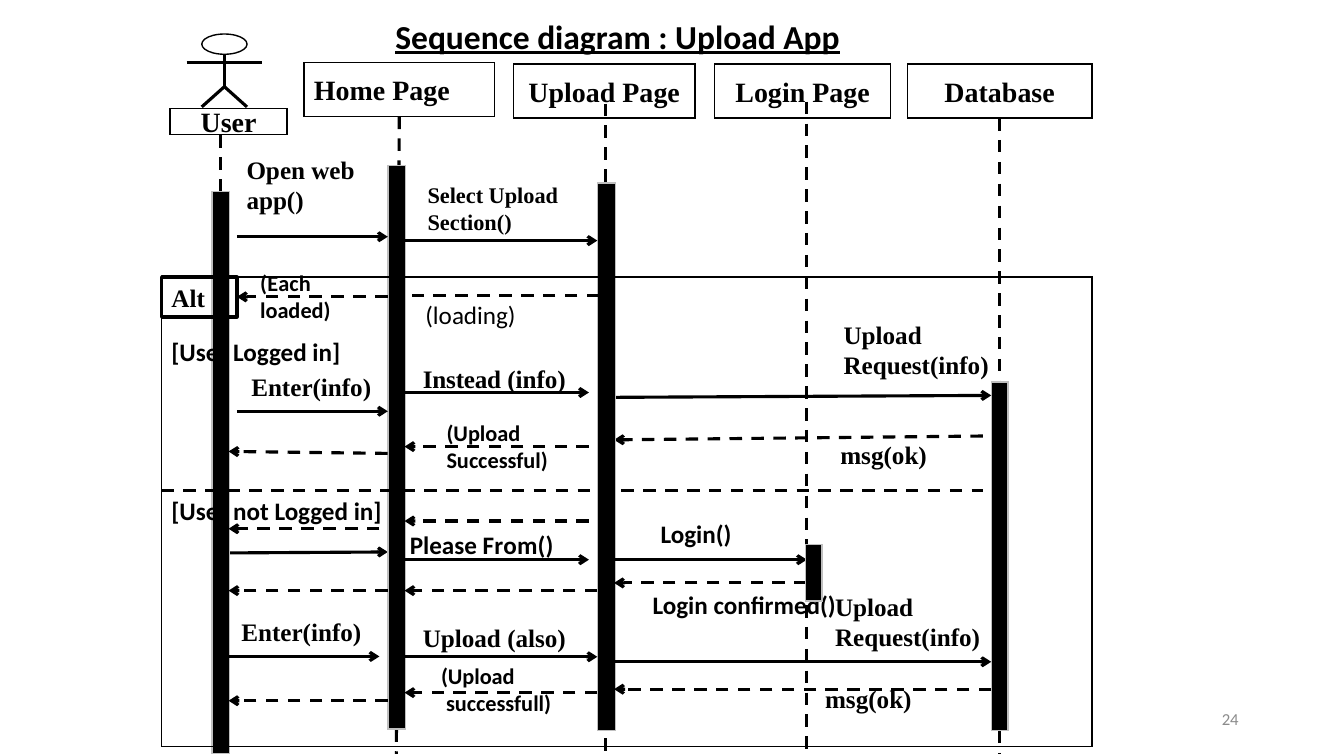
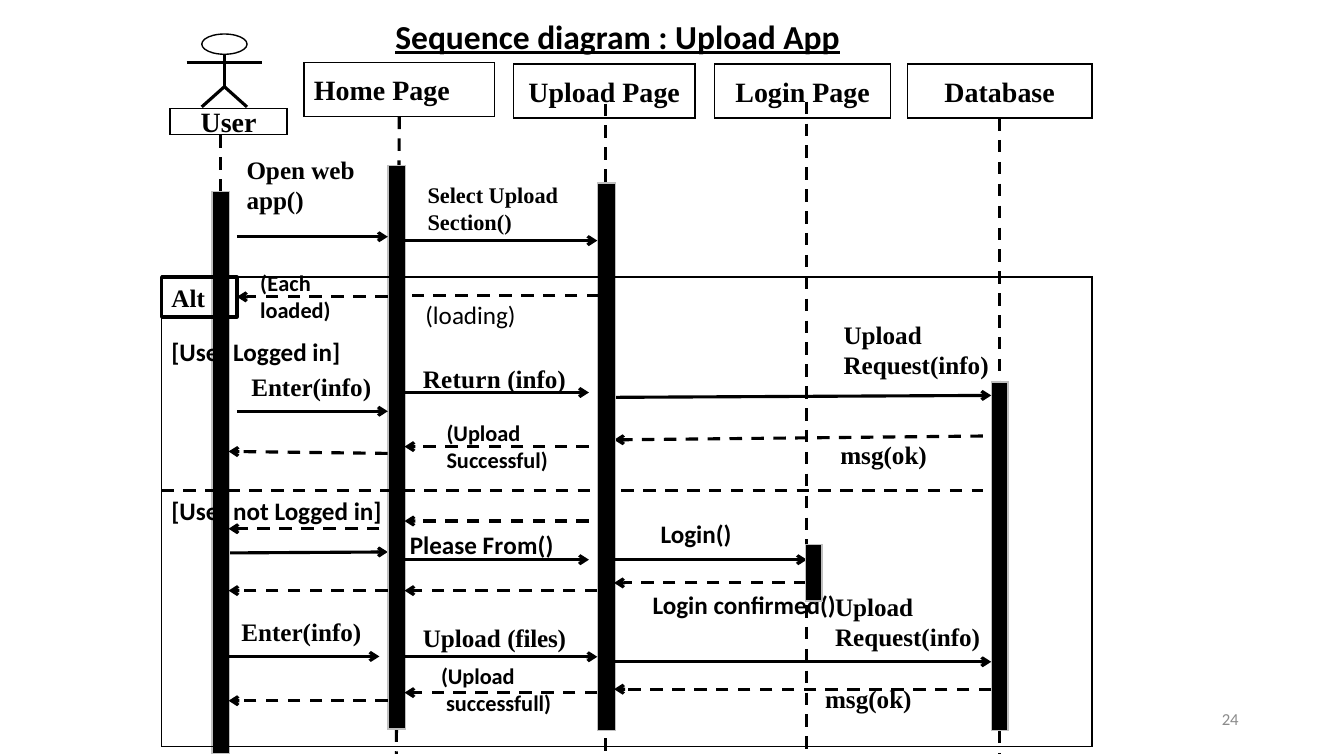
Instead: Instead -> Return
also: also -> files
